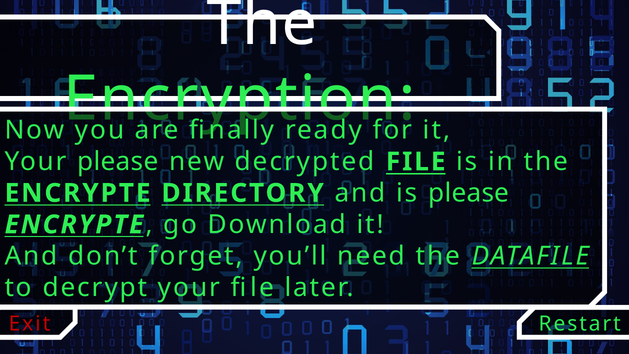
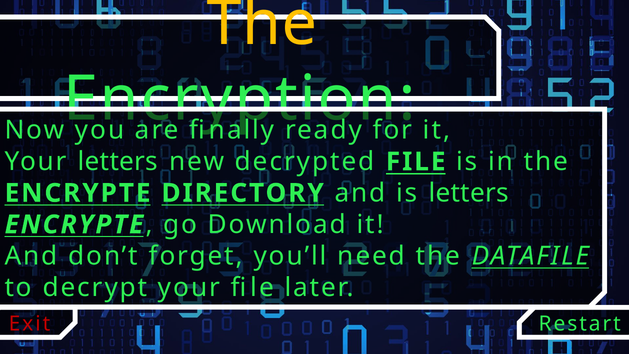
The at (262, 24) colour: white -> yellow
Your please: please -> letters
is please: please -> letters
